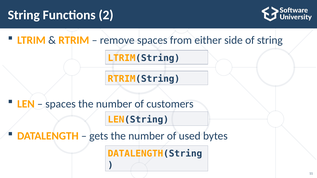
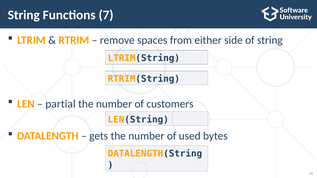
2: 2 -> 7
spaces at (61, 104): spaces -> partial
